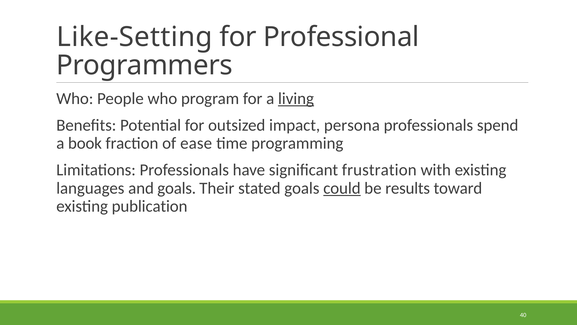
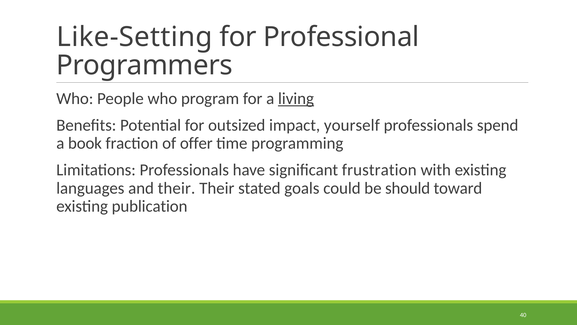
persona: persona -> yourself
ease: ease -> offer
and goals: goals -> their
could underline: present -> none
results: results -> should
